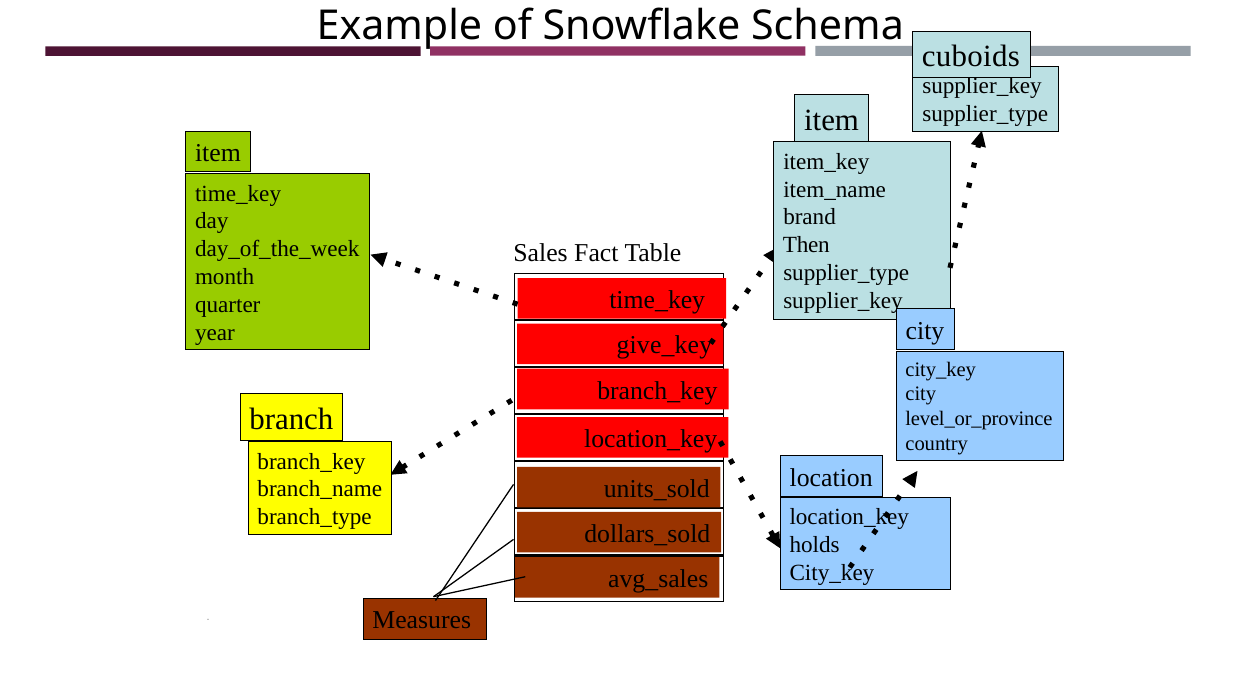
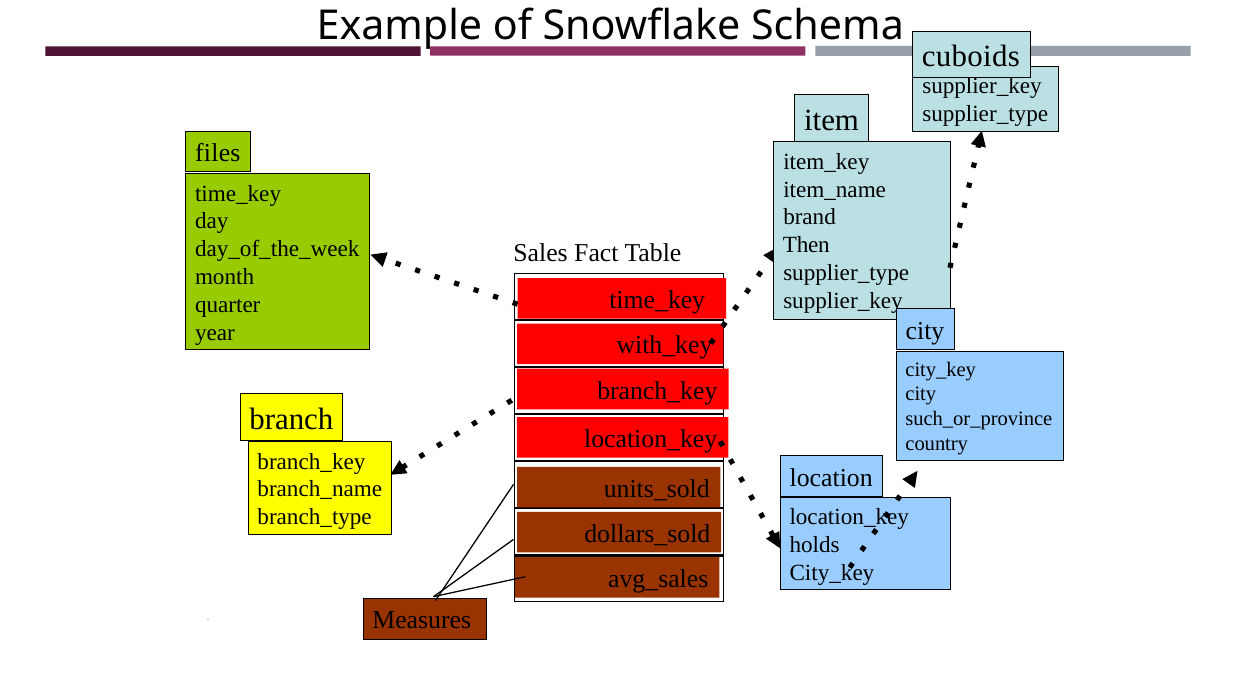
item at (218, 153): item -> files
give_key: give_key -> with_key
level_or_province: level_or_province -> such_or_province
